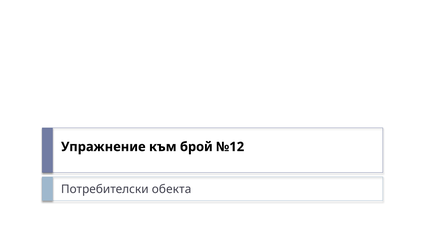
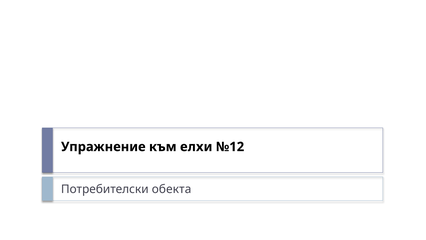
брой: брой -> елхи
